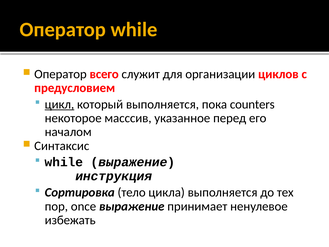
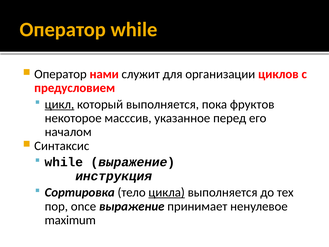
всего: всего -> нами
counters: counters -> фруктов
цикла underline: none -> present
избежать: избежать -> maximum
